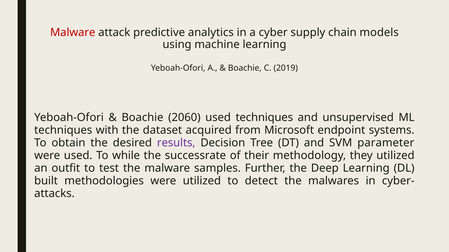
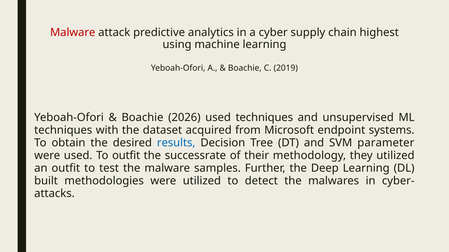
models: models -> highest
2060: 2060 -> 2026
results colour: purple -> blue
To while: while -> outfit
